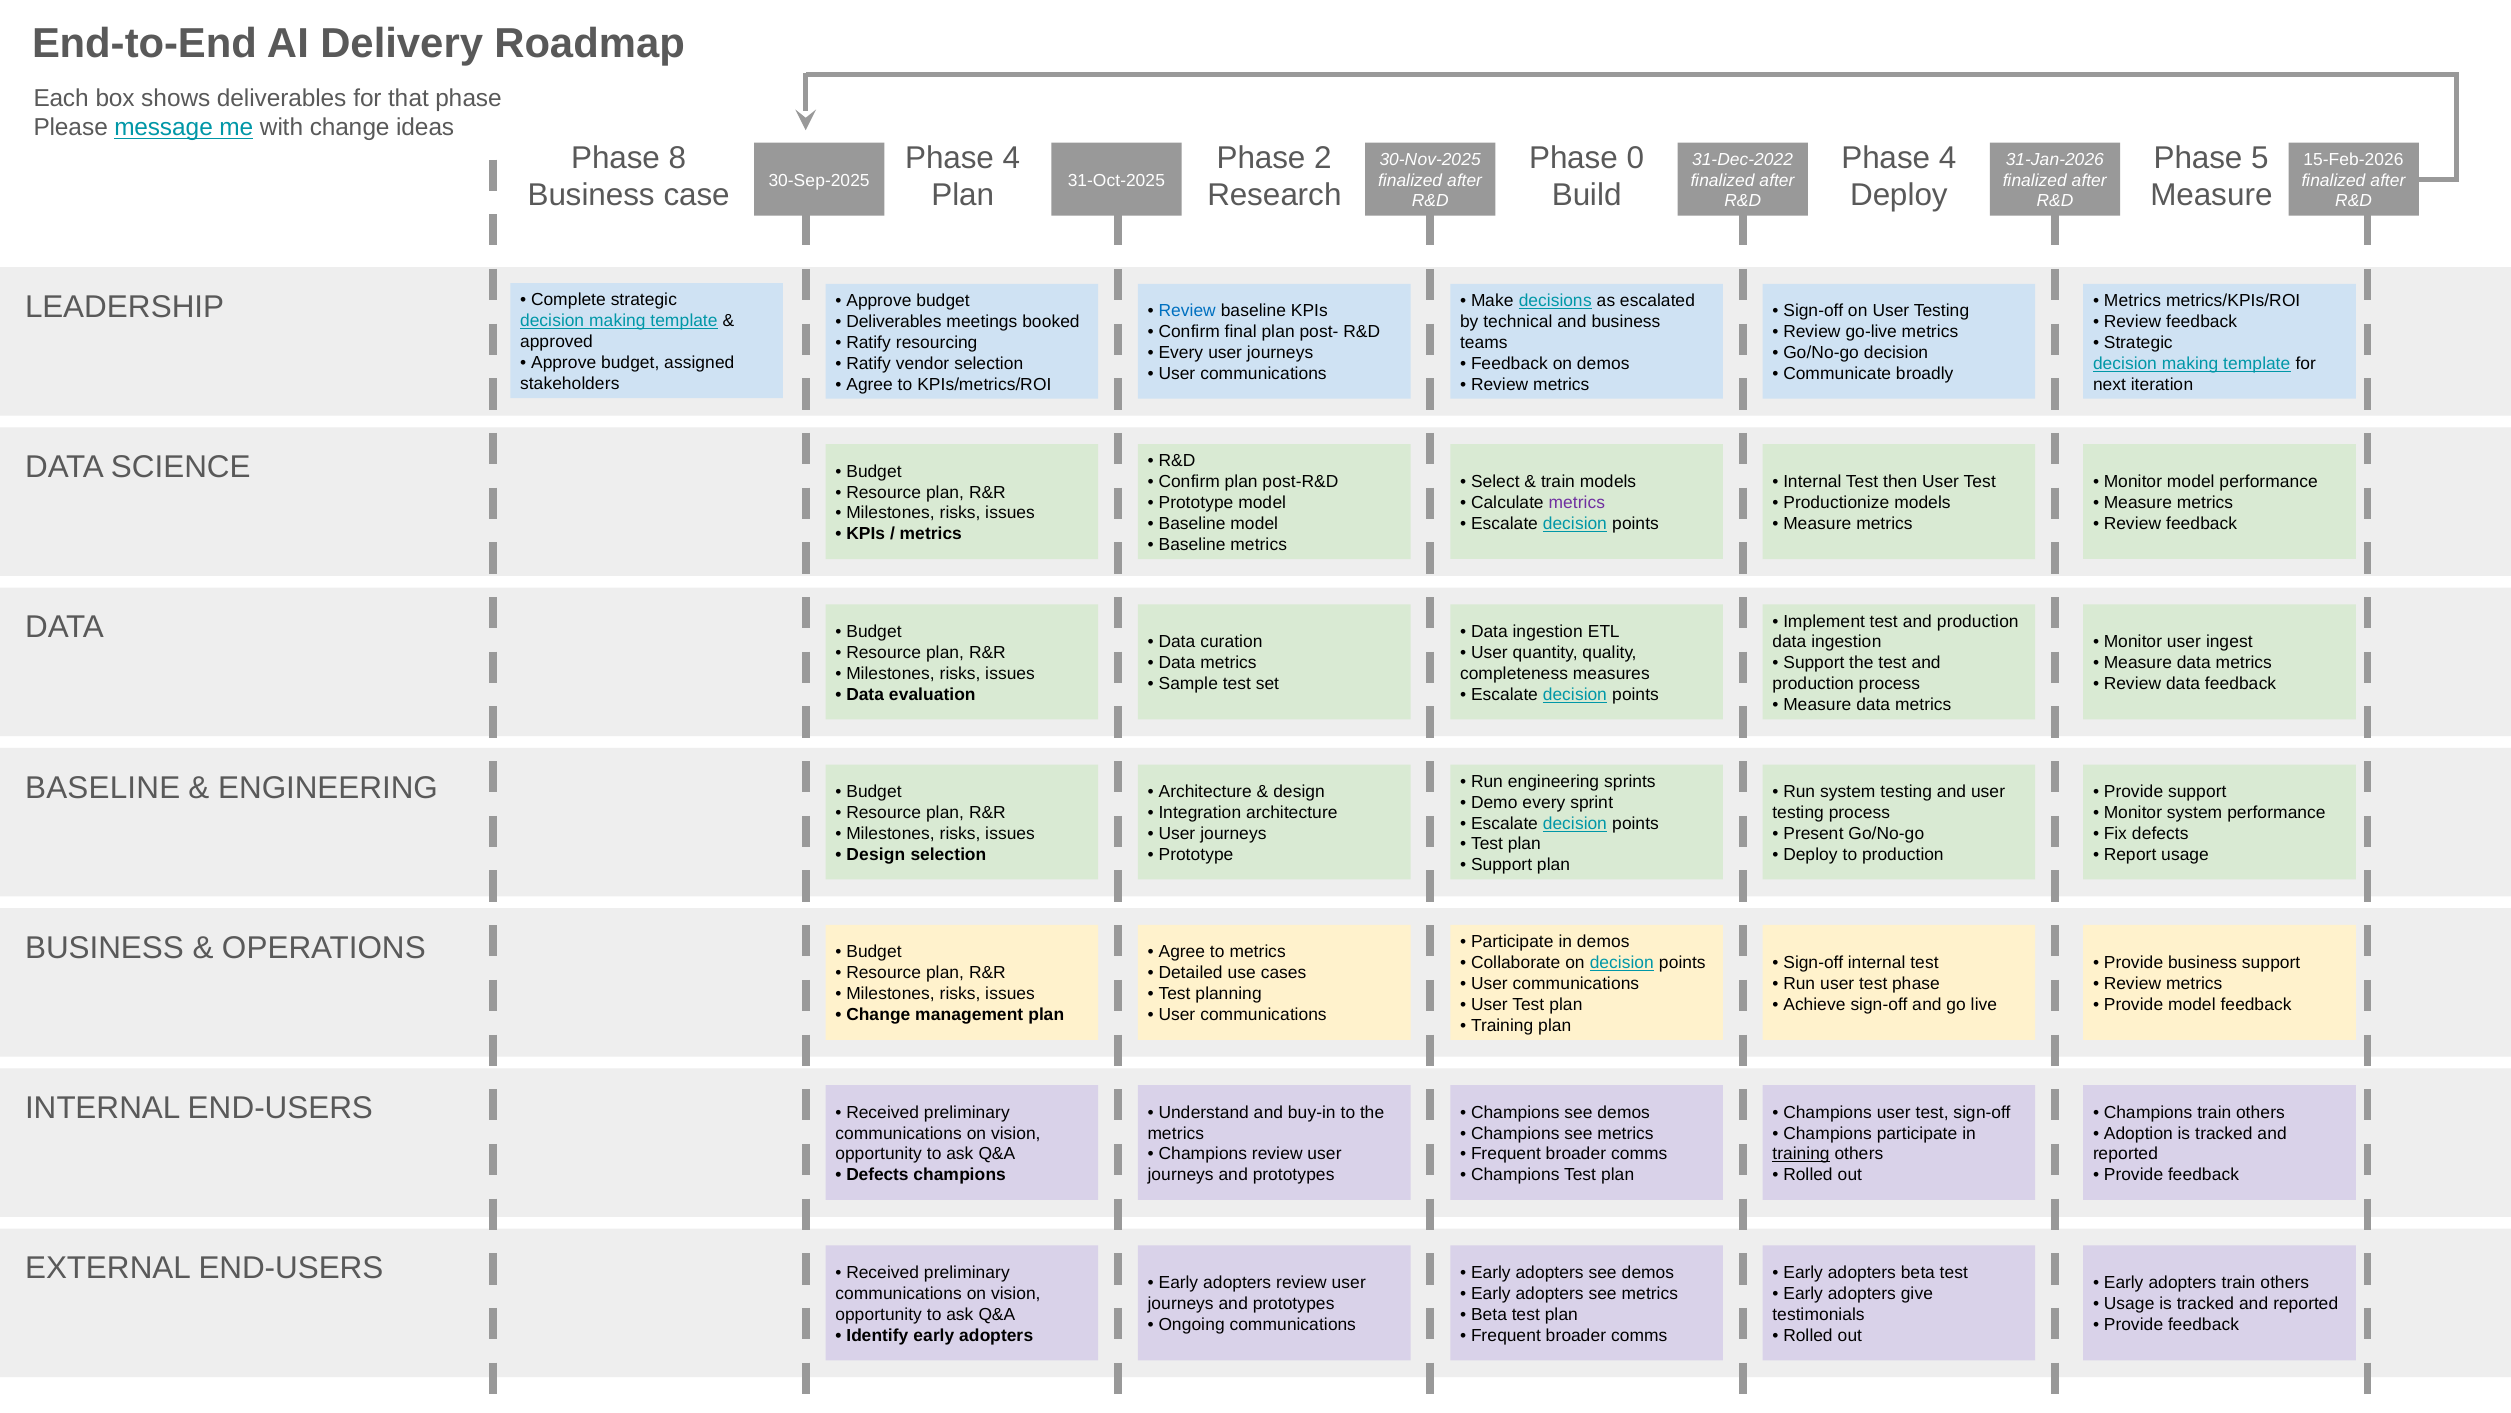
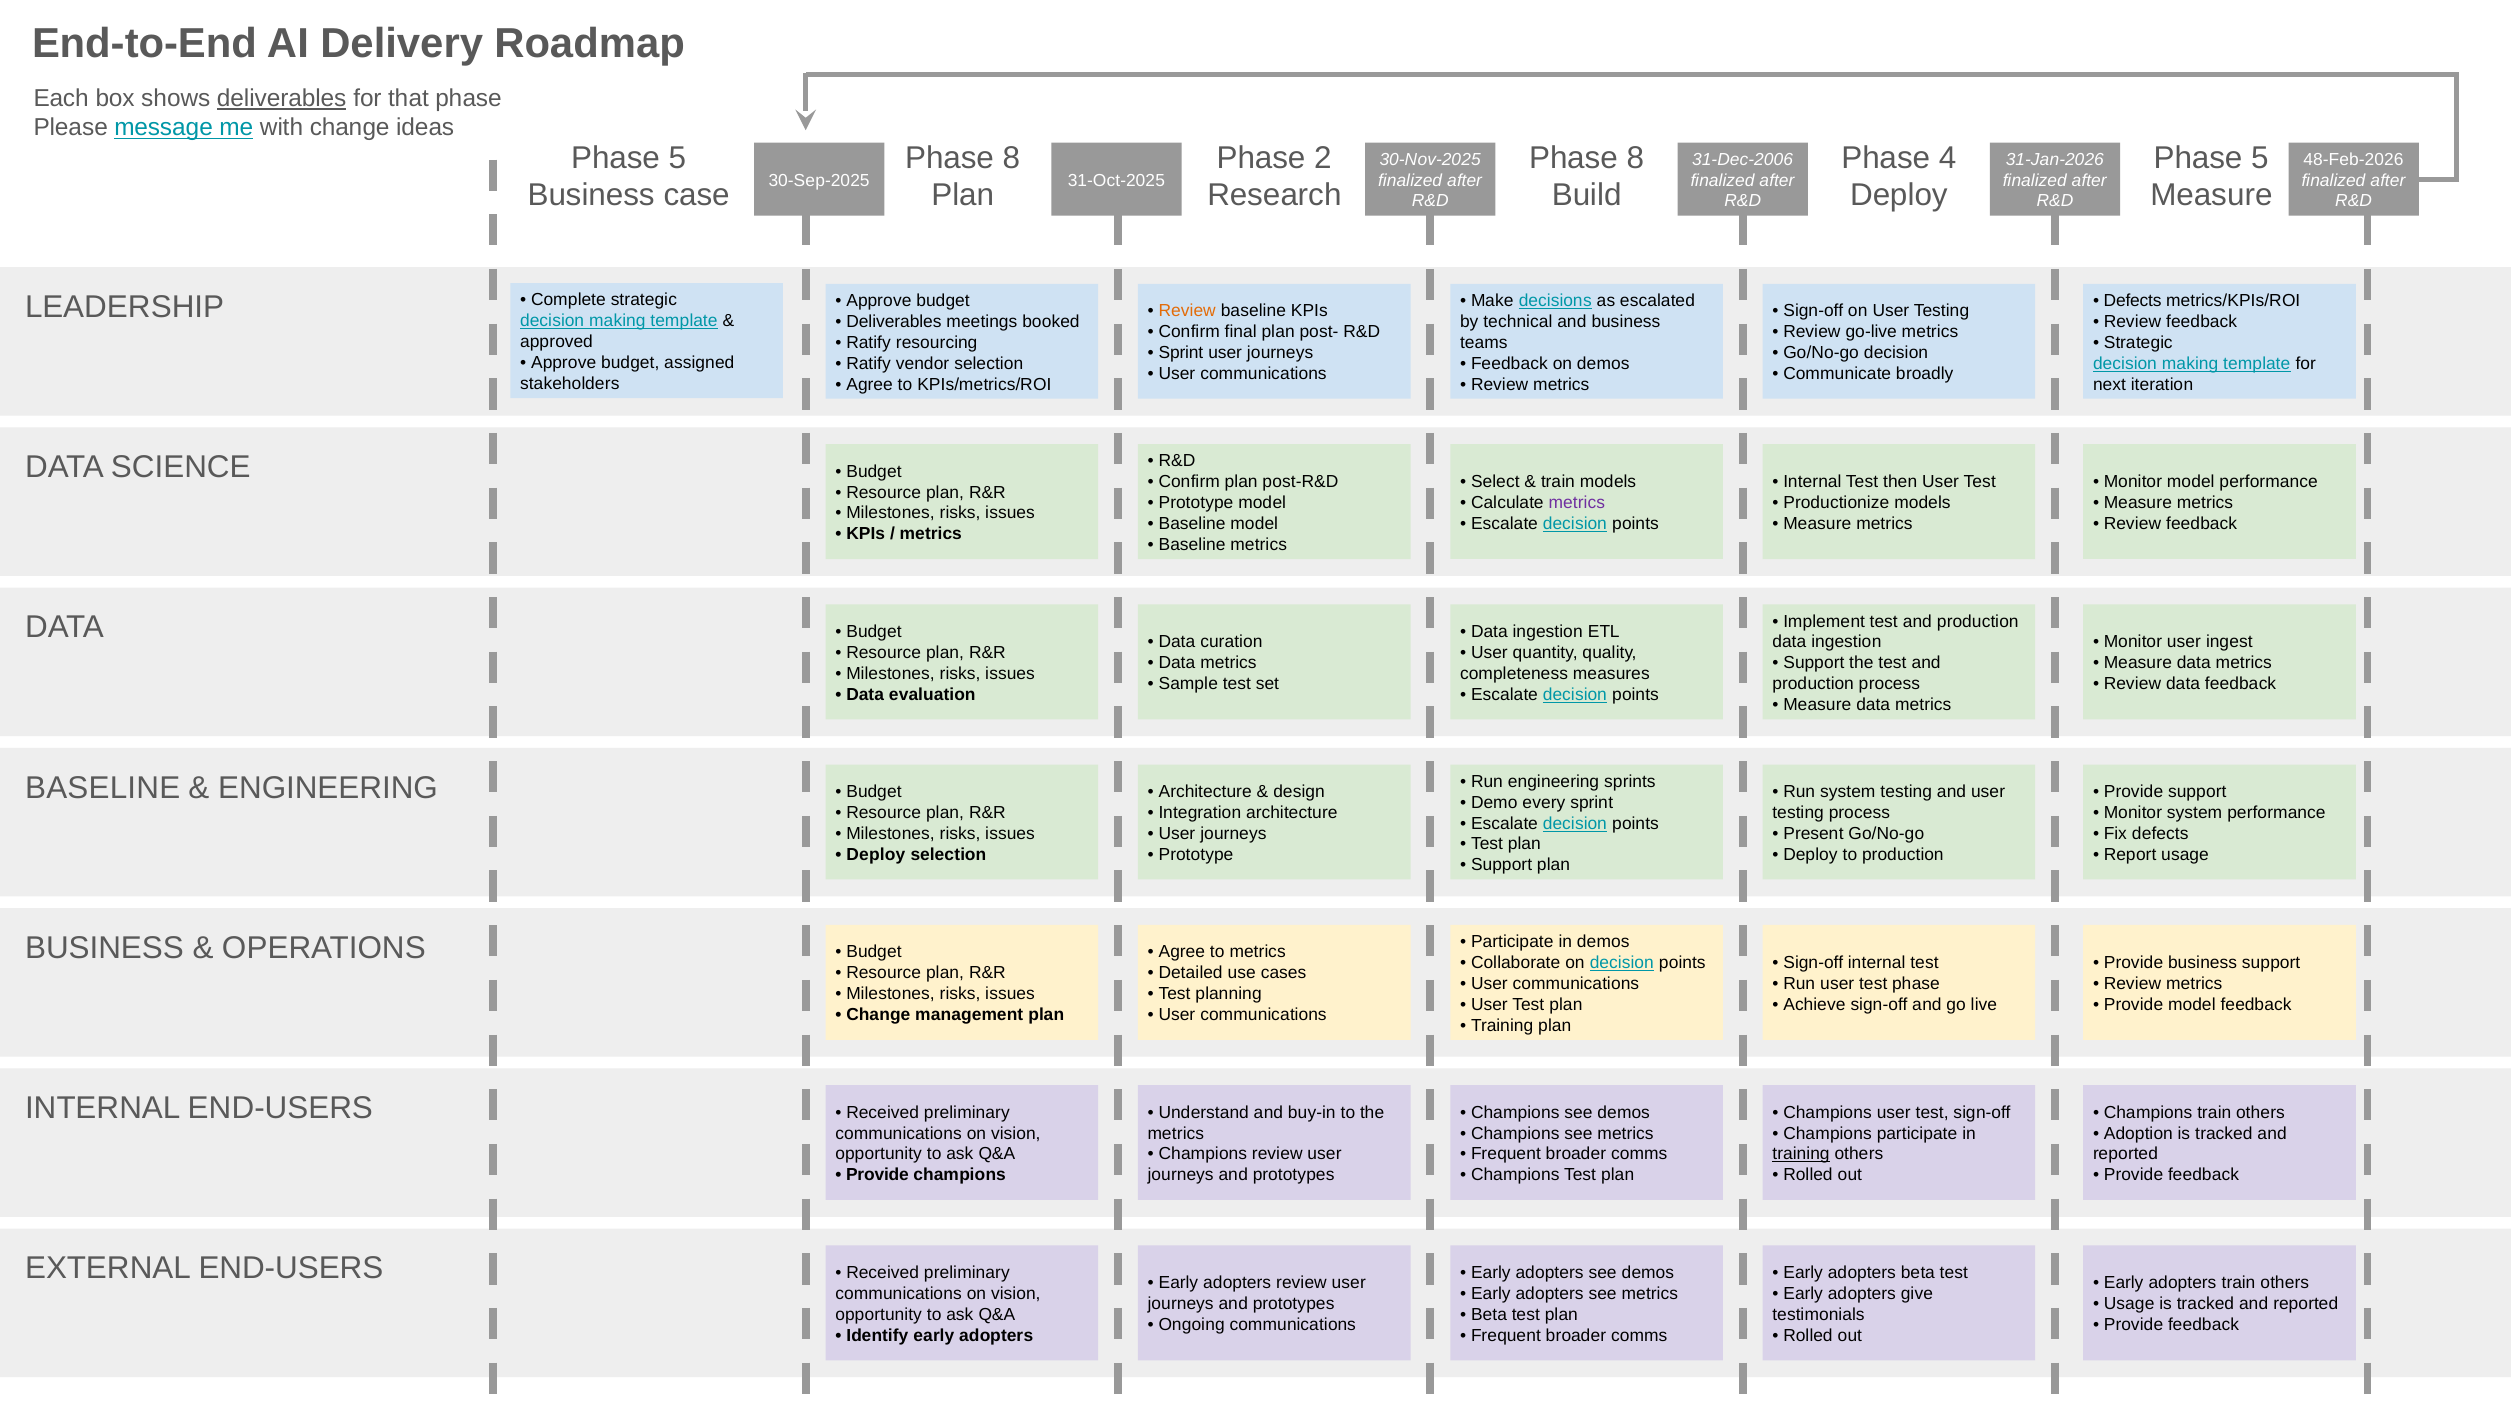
deliverables at (282, 98) underline: none -> present
8 at (677, 158): 8 -> 5
4 at (1011, 158): 4 -> 8
0 at (1635, 158): 0 -> 8
31-Dec-2022: 31-Dec-2022 -> 31-Dec-2006
15-Feb-2026: 15-Feb-2026 -> 48-Feb-2026
Metrics at (2132, 301): Metrics -> Defects
Review at (1187, 311) colour: blue -> orange
Every at (1181, 353): Every -> Sprint
Design at (876, 854): Design -> Deploy
Defects at (877, 1175): Defects -> Provide
